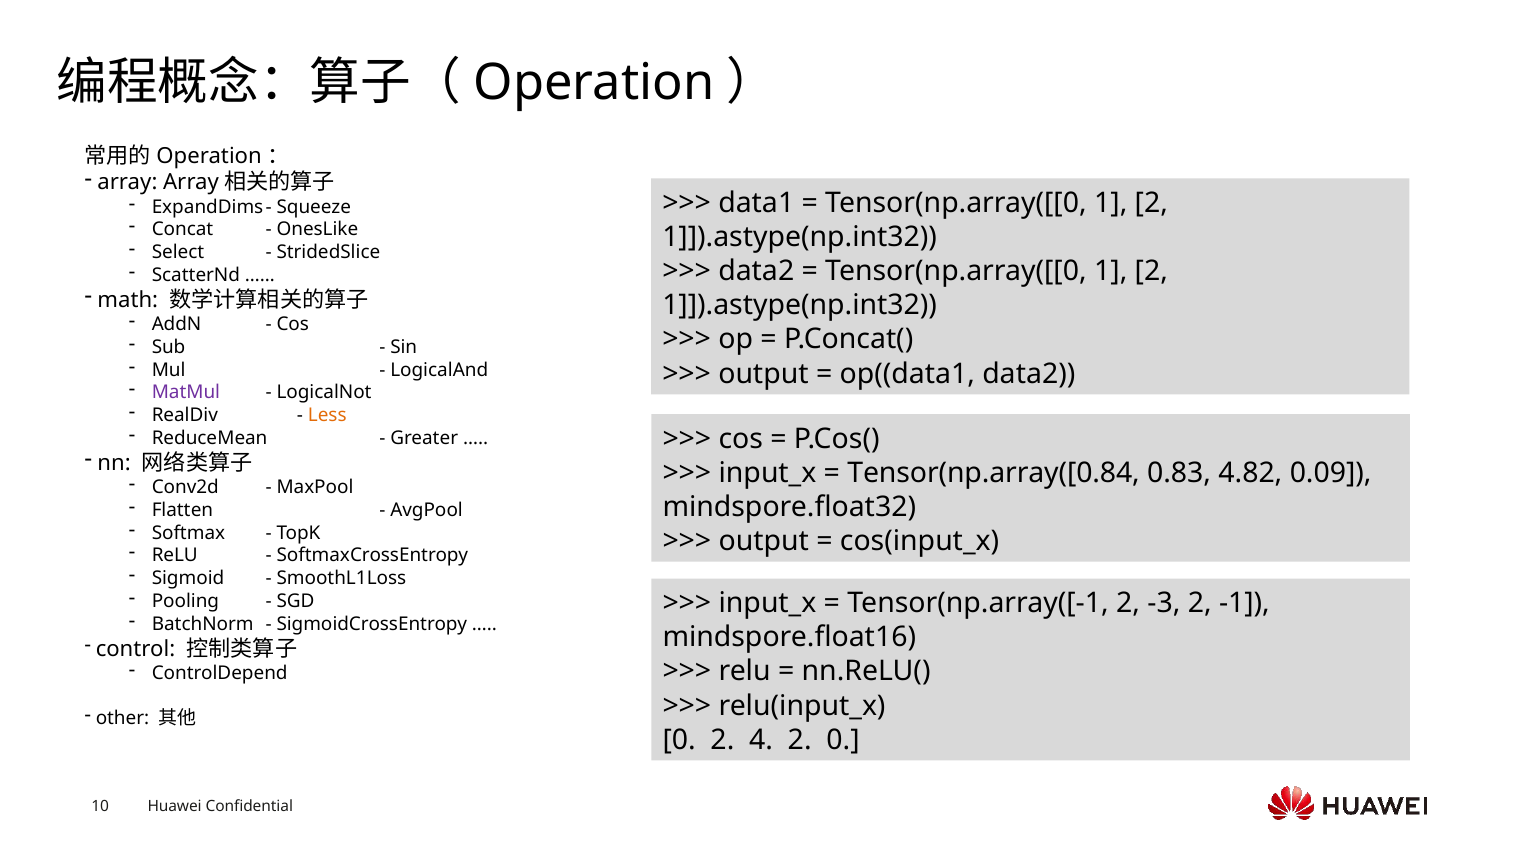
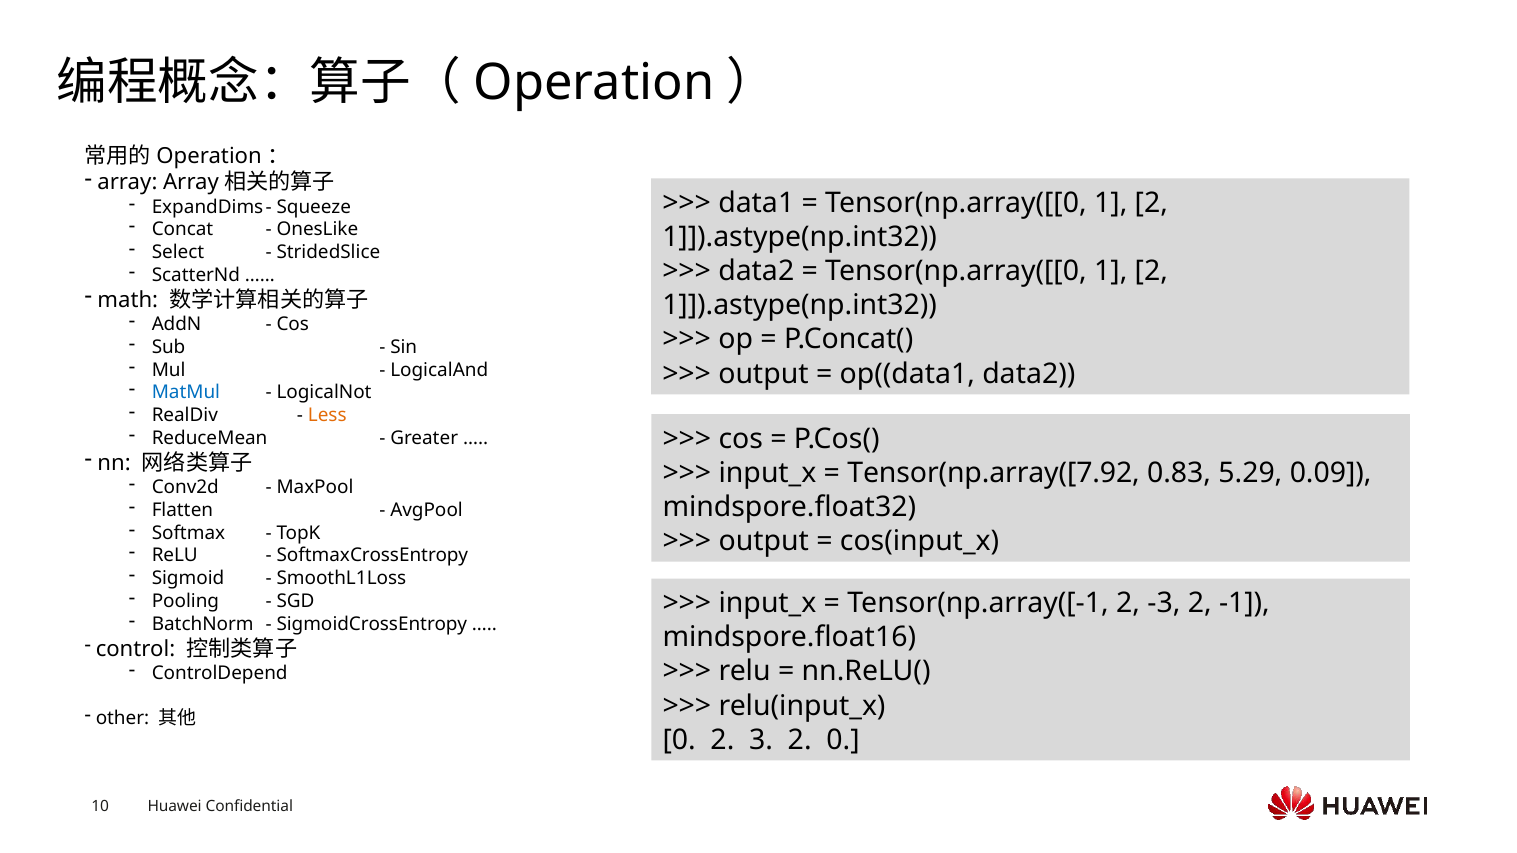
MatMul colour: purple -> blue
Tensor(np.array([0.84: Tensor(np.array([0.84 -> Tensor(np.array([7.92
4.82: 4.82 -> 5.29
4: 4 -> 3
